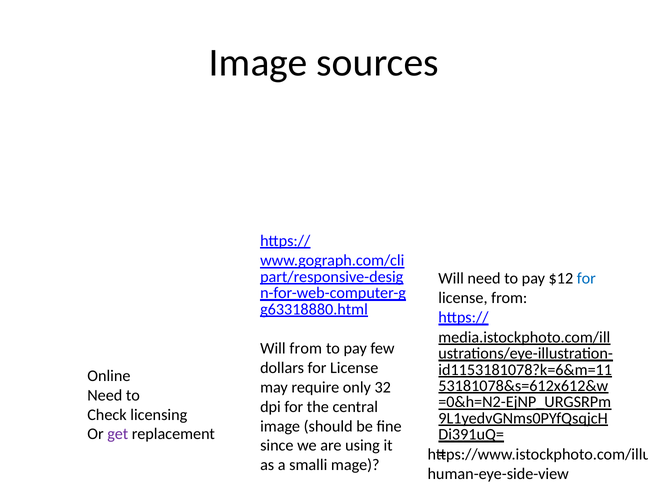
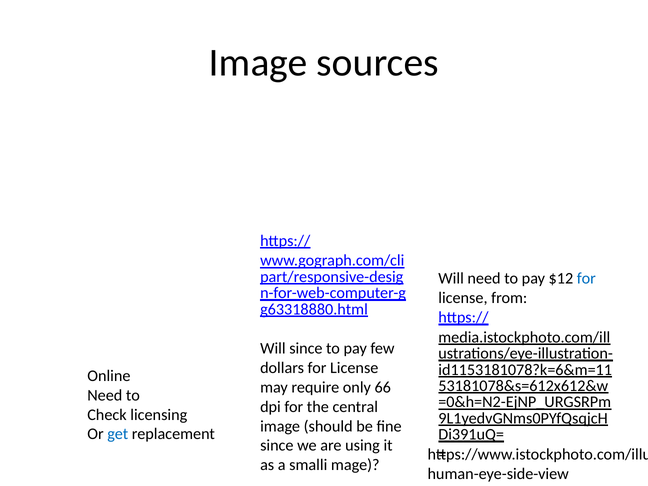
Will from: from -> since
32: 32 -> 66
get colour: purple -> blue
